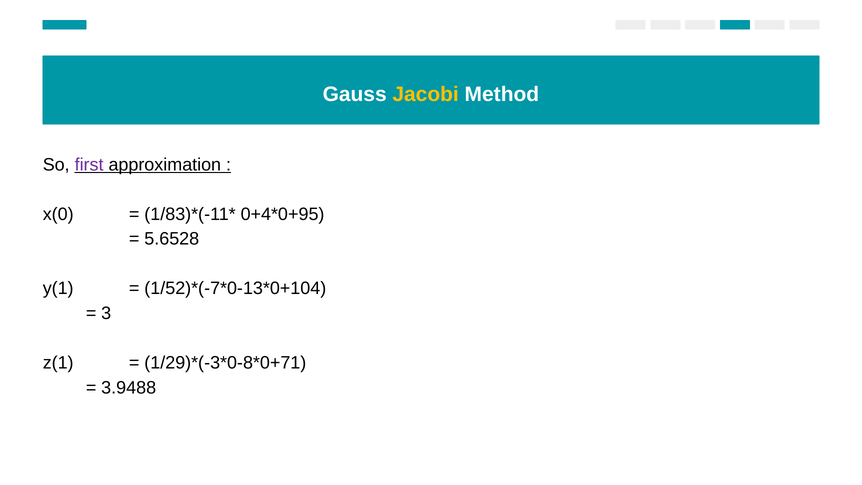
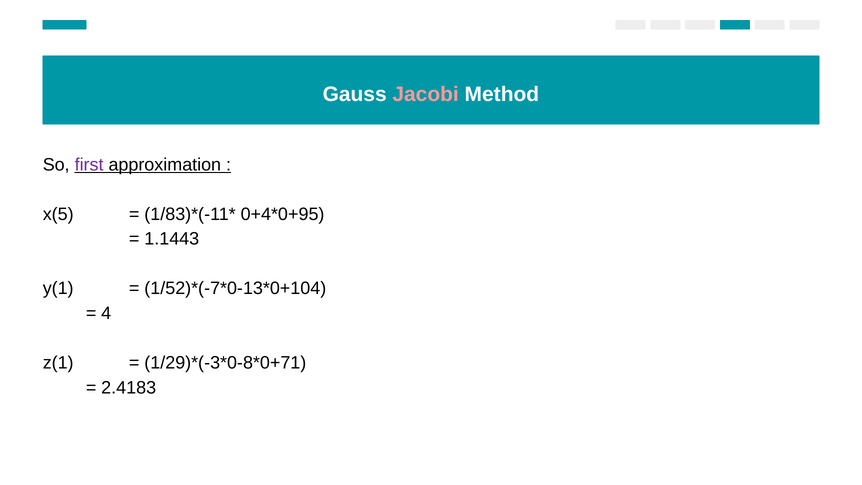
Jacobi colour: yellow -> pink
x(0: x(0 -> x(5
5.6528: 5.6528 -> 1.1443
3: 3 -> 4
3.9488: 3.9488 -> 2.4183
